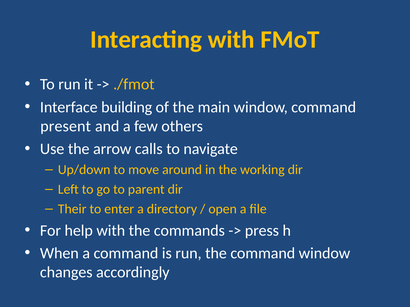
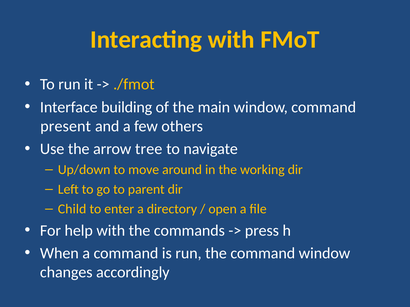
calls: calls -> tree
Their: Their -> Child
